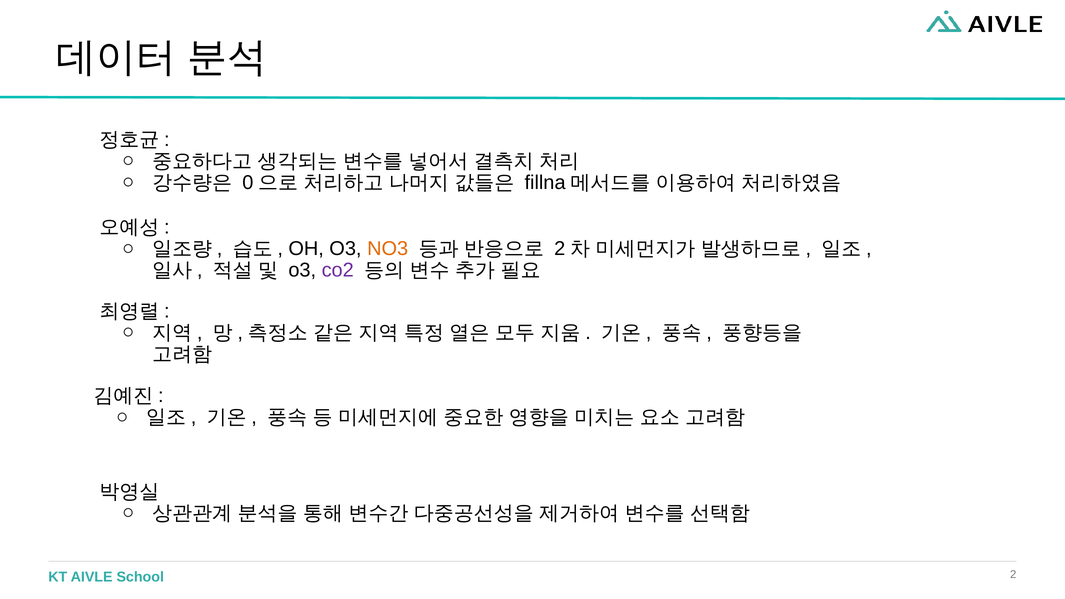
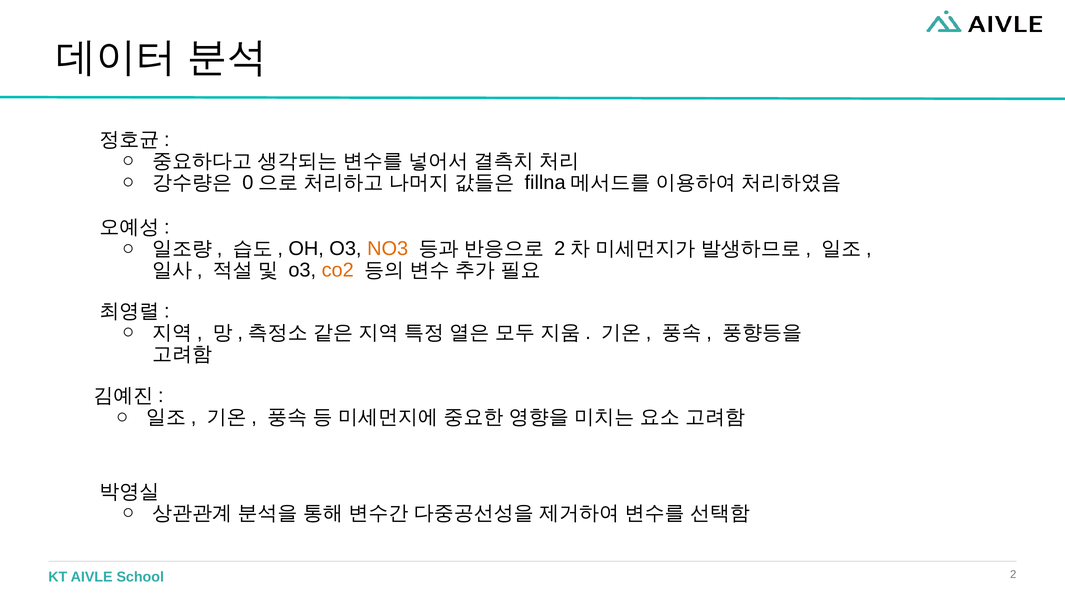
co2 colour: purple -> orange
